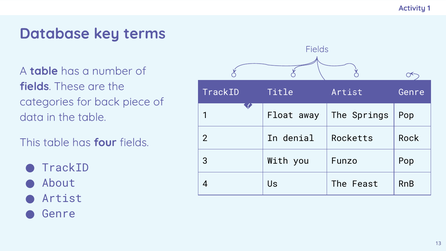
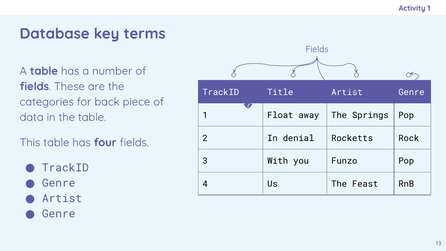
About at (59, 183): About -> Genre
